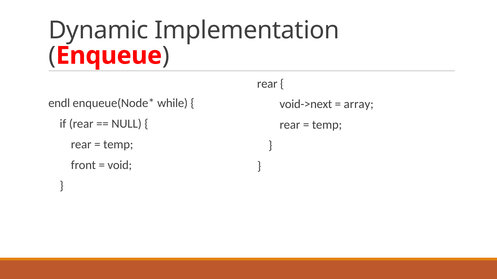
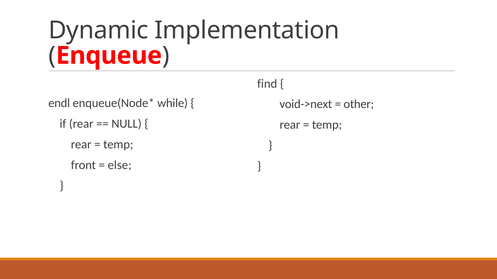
rear at (267, 84): rear -> find
array: array -> other
void: void -> else
